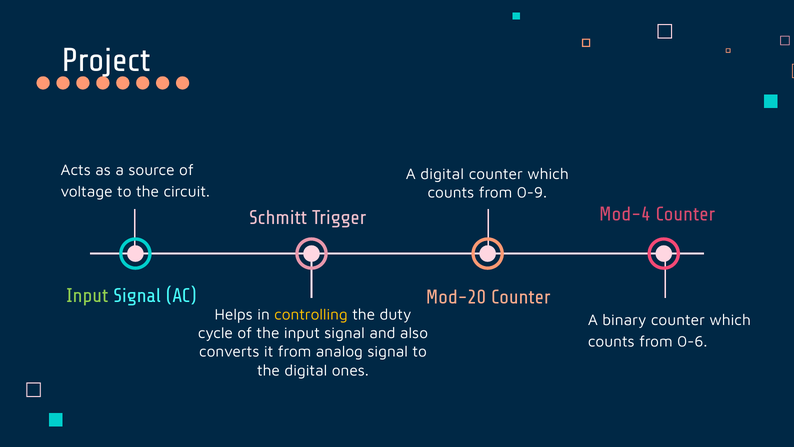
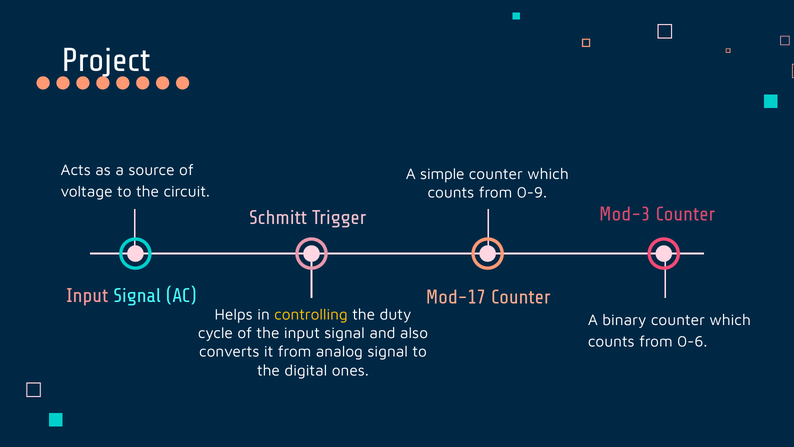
A digital: digital -> simple
Mod-4: Mod-4 -> Mod-3
Input at (87, 295) colour: light green -> pink
Mod-20: Mod-20 -> Mod-17
